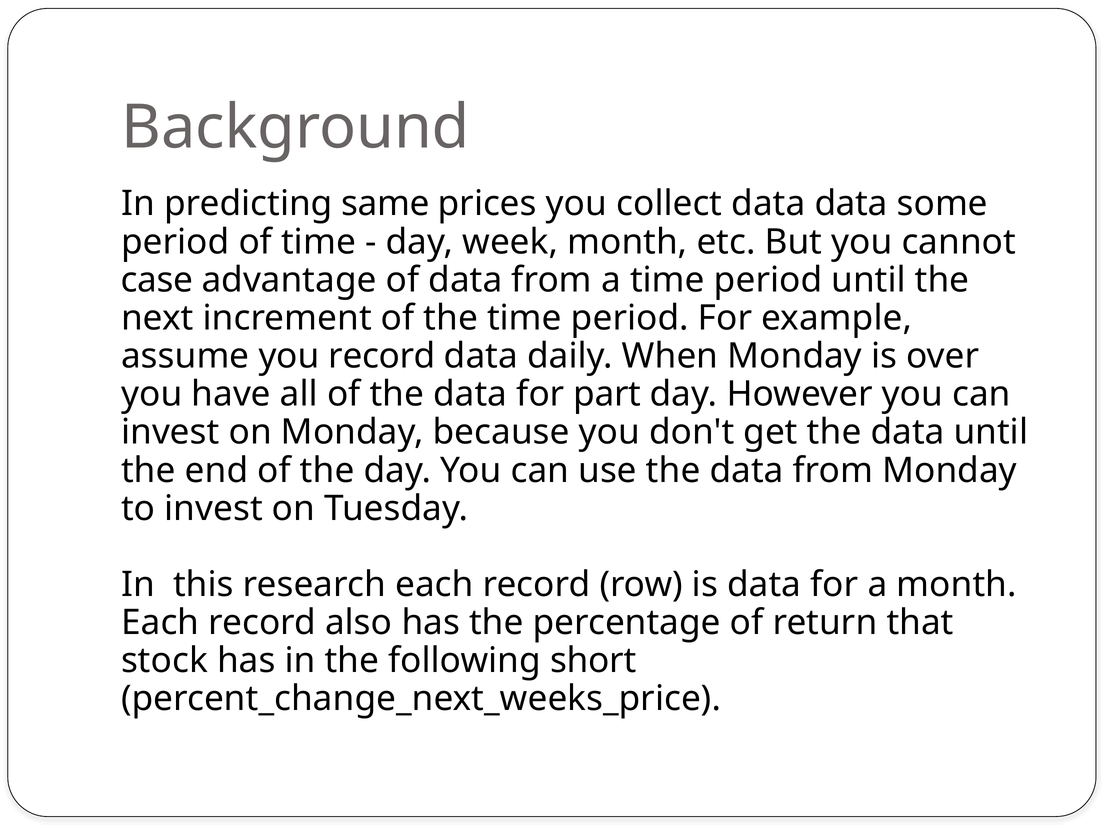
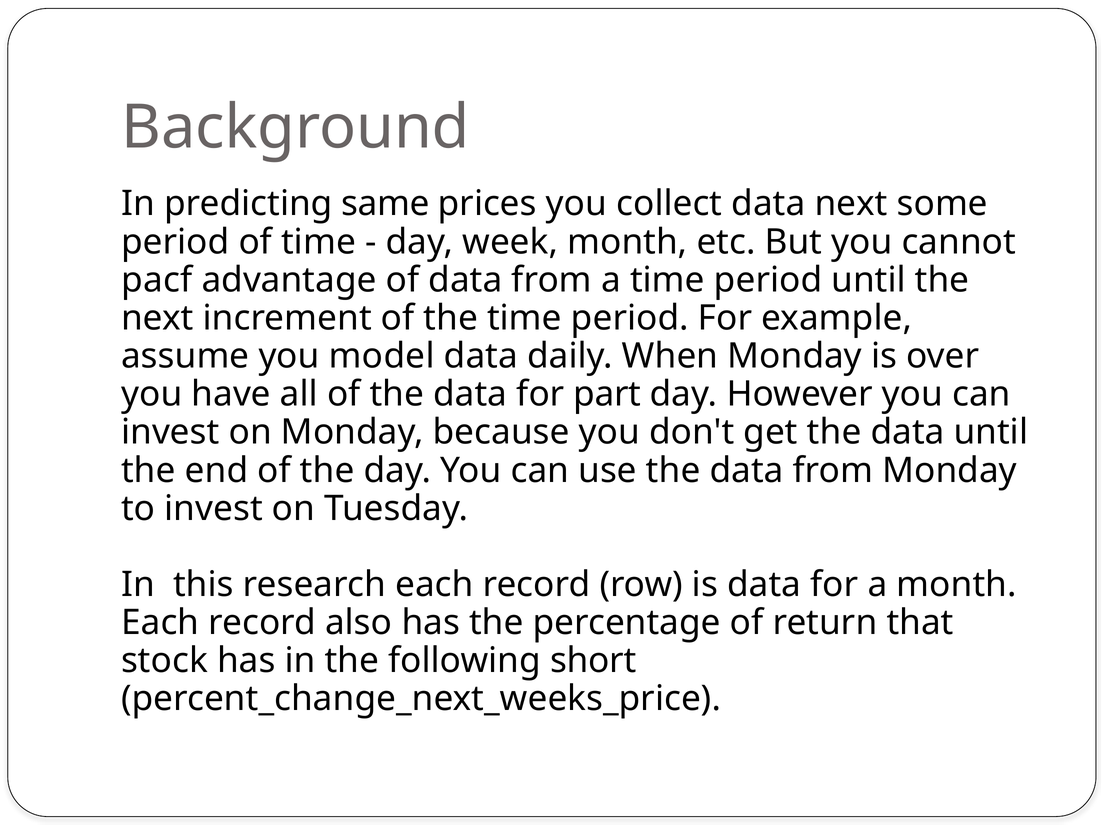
data data: data -> next
case: case -> pacf
you record: record -> model
